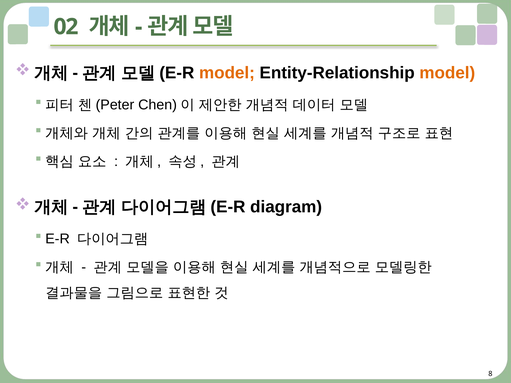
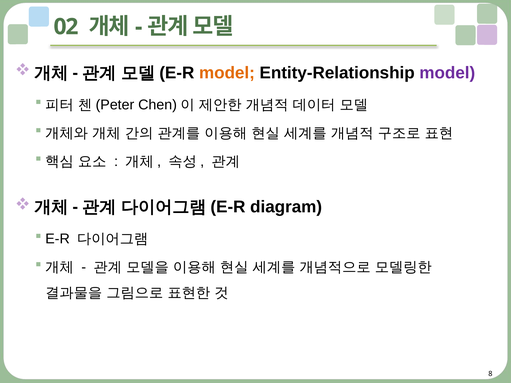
model at (447, 73) colour: orange -> purple
